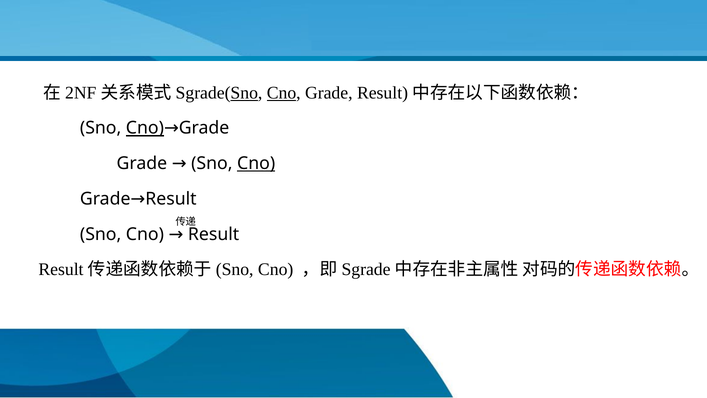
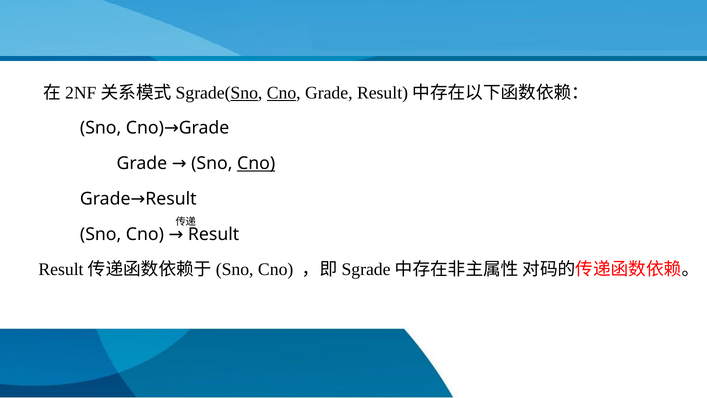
Cno at (145, 128) underline: present -> none
